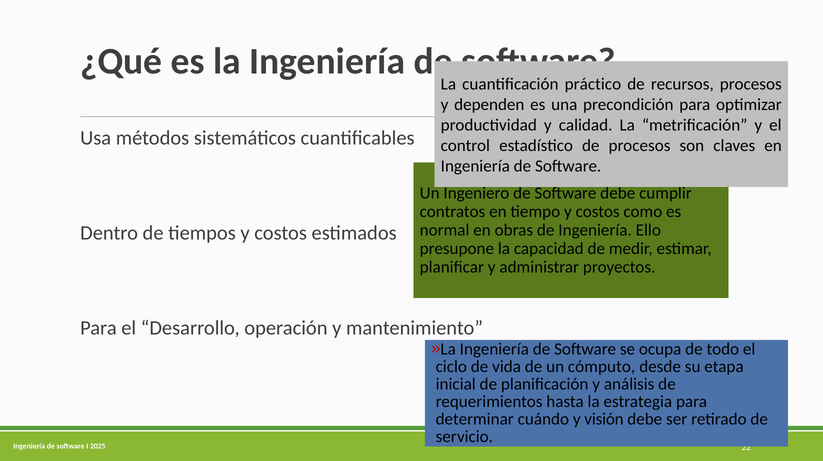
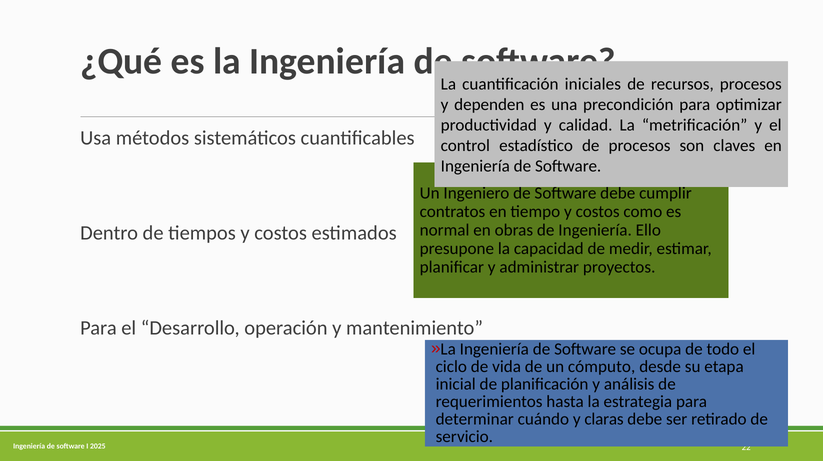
práctico: práctico -> iniciales
visión: visión -> claras
